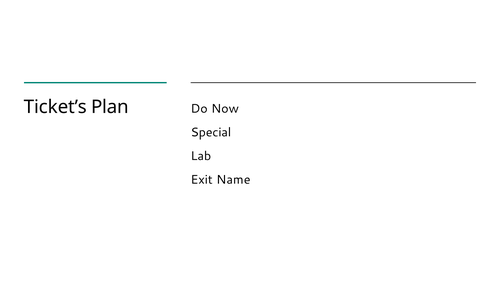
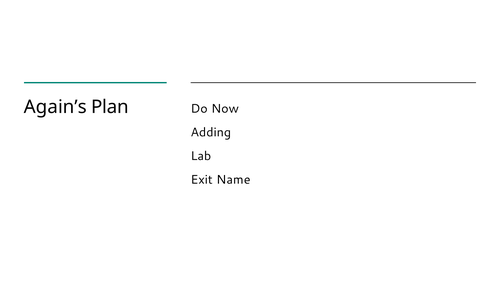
Ticket’s: Ticket’s -> Again’s
Special: Special -> Adding
